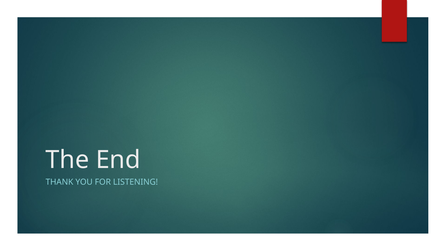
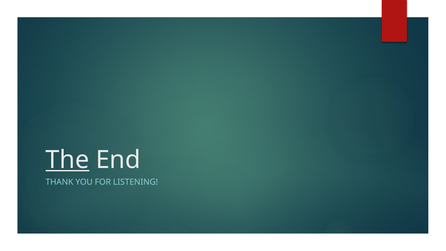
The underline: none -> present
